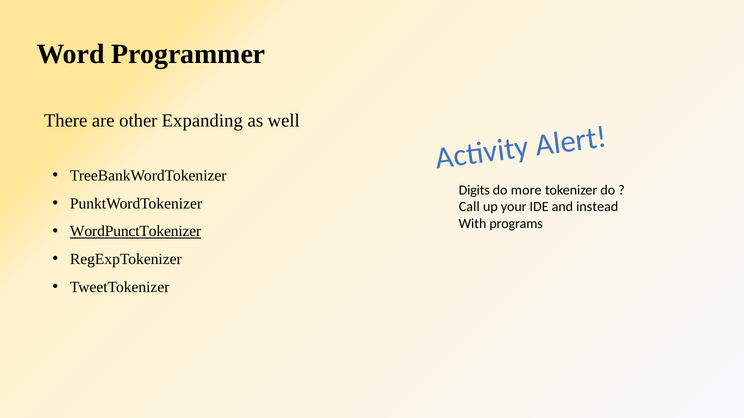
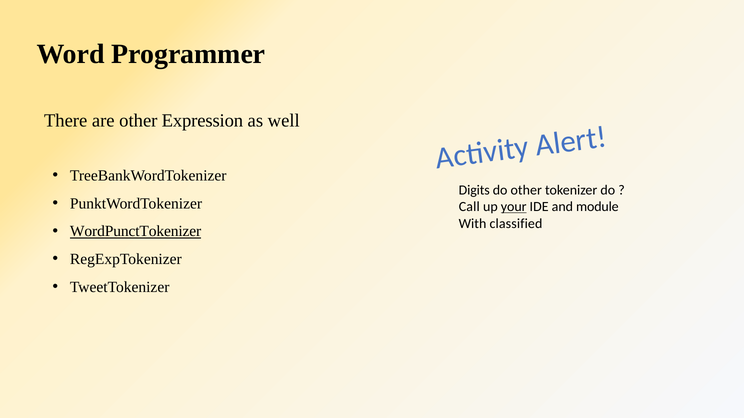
Expanding: Expanding -> Expression
do more: more -> other
your underline: none -> present
instead: instead -> module
programs: programs -> classified
